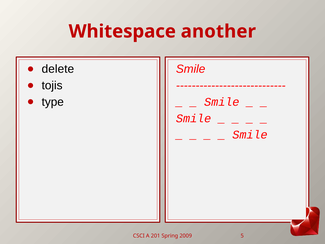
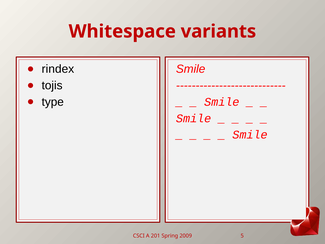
another: another -> variants
delete: delete -> rindex
